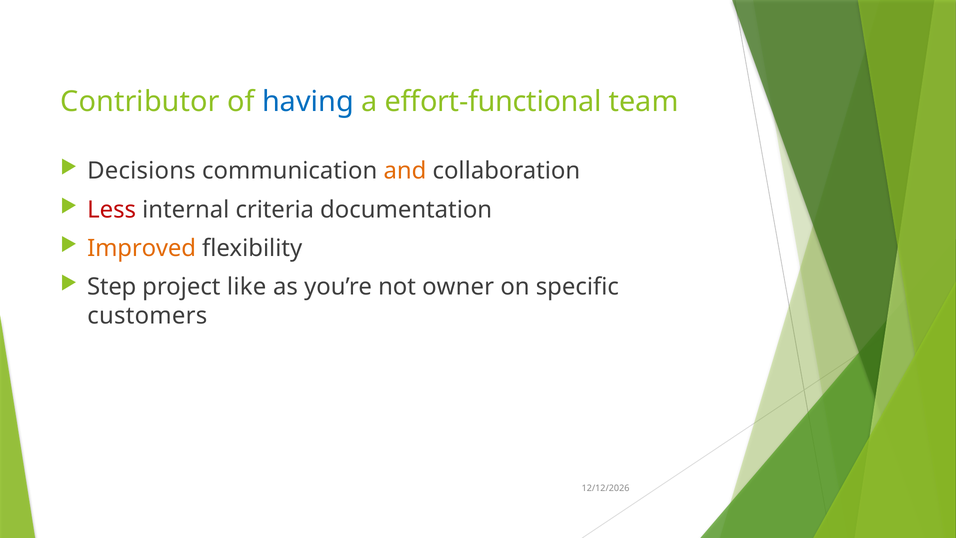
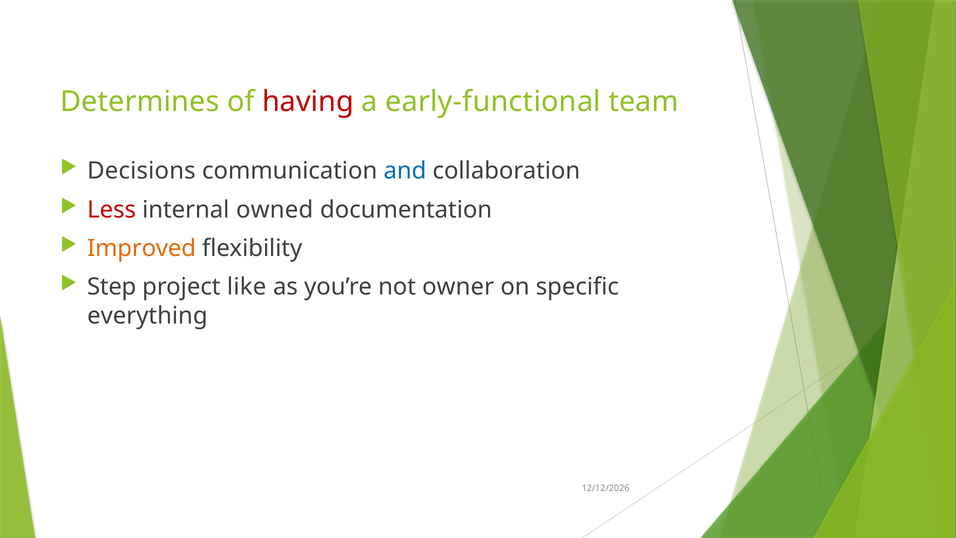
Contributor: Contributor -> Determines
having colour: blue -> red
effort-functional: effort-functional -> early-functional
and colour: orange -> blue
criteria: criteria -> owned
customers: customers -> everything
